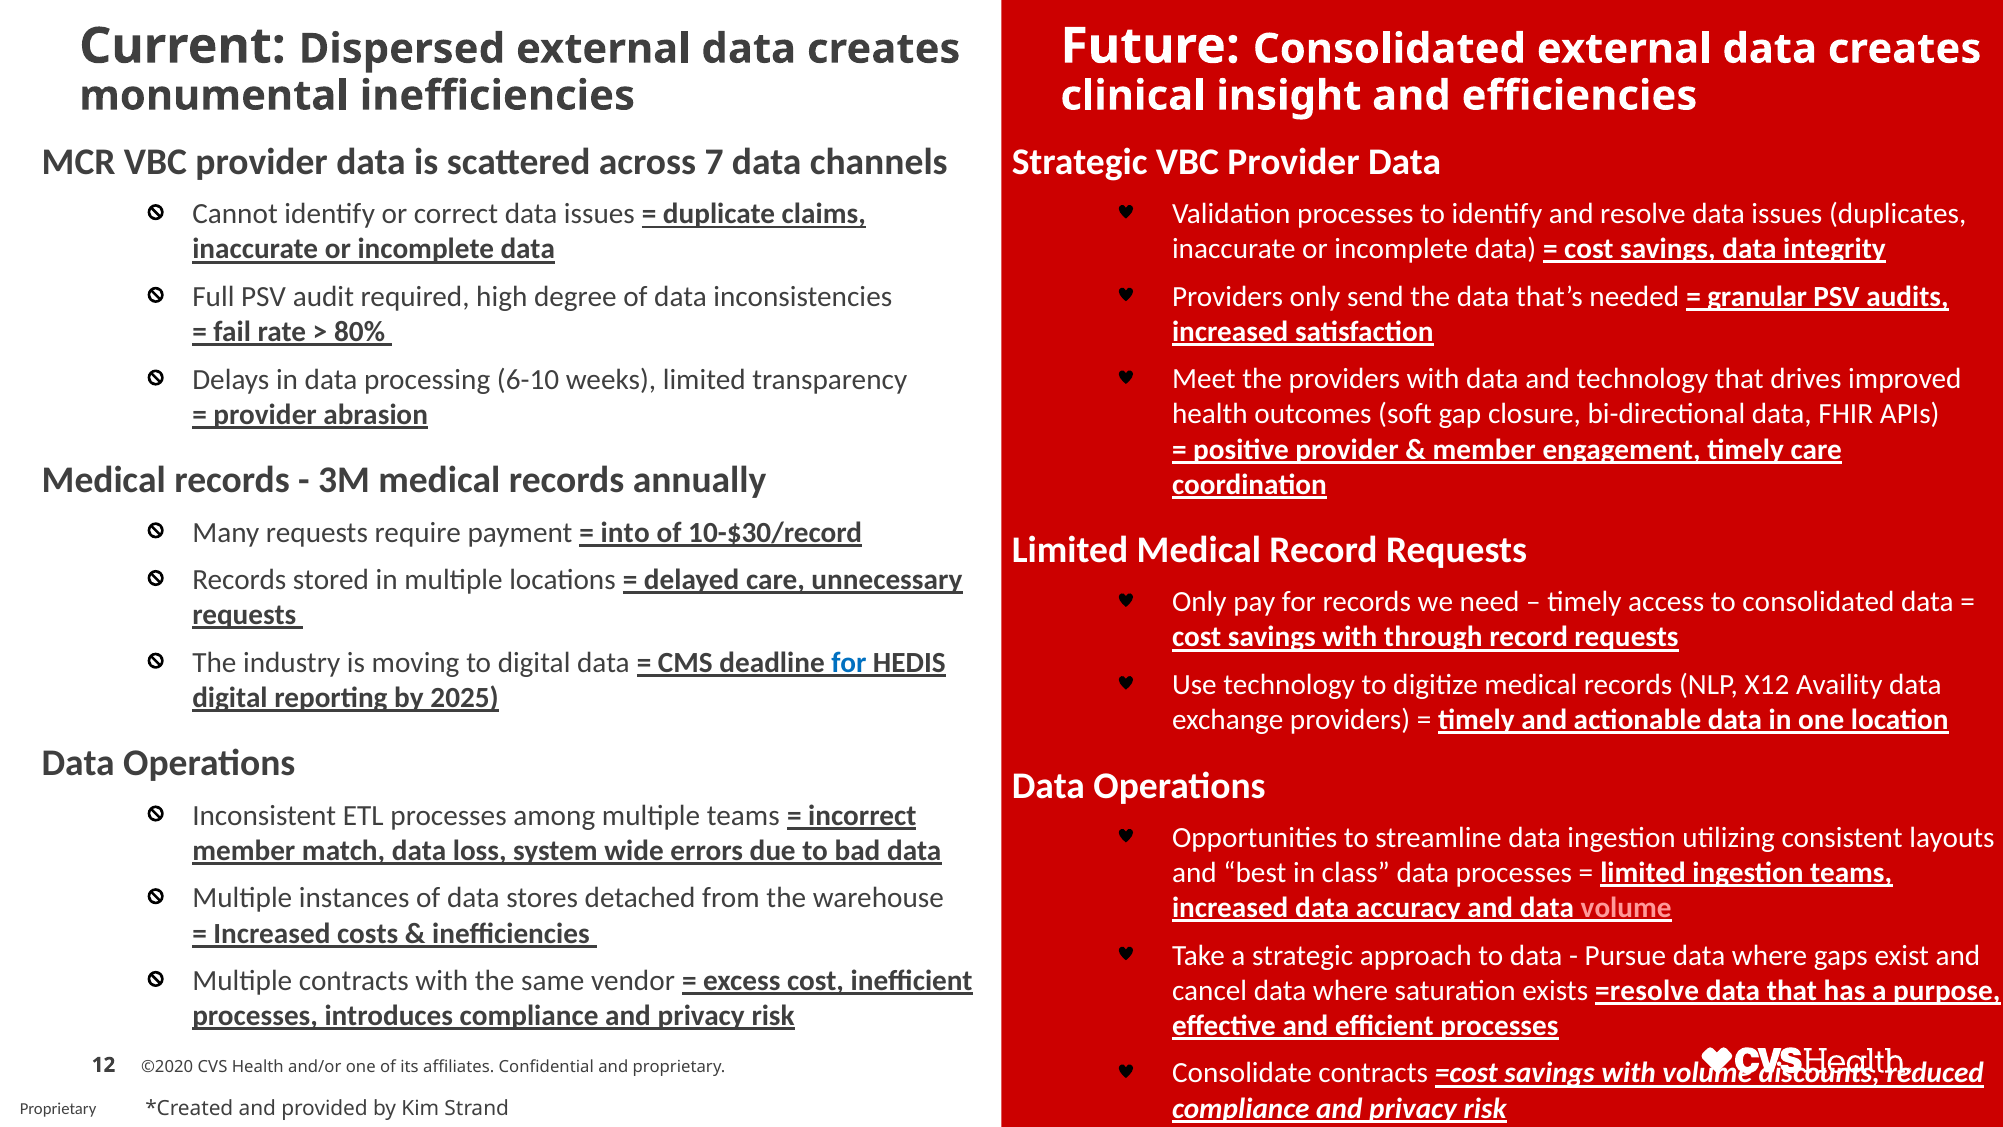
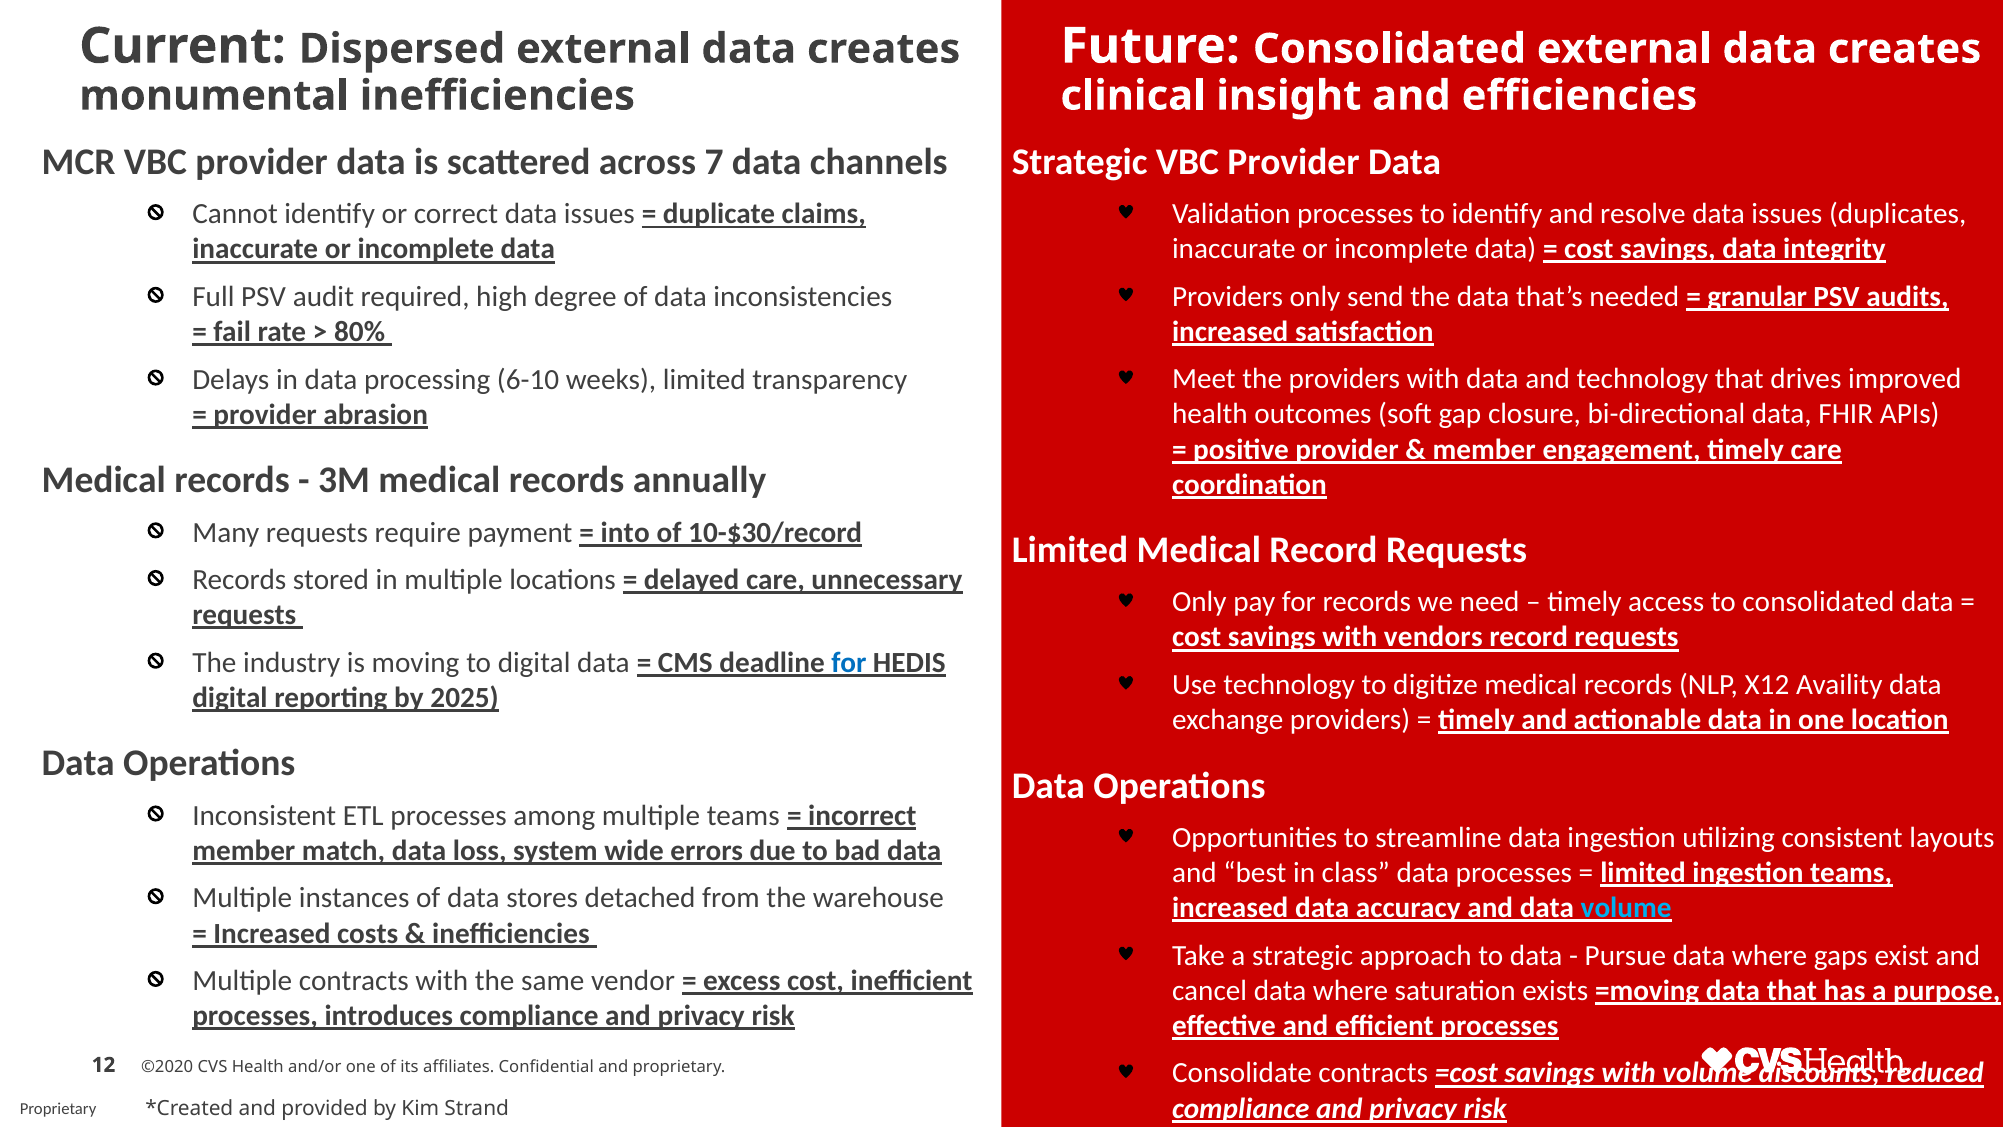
through: through -> vendors
volume at (1626, 908) colour: pink -> light blue
=resolve: =resolve -> =moving
